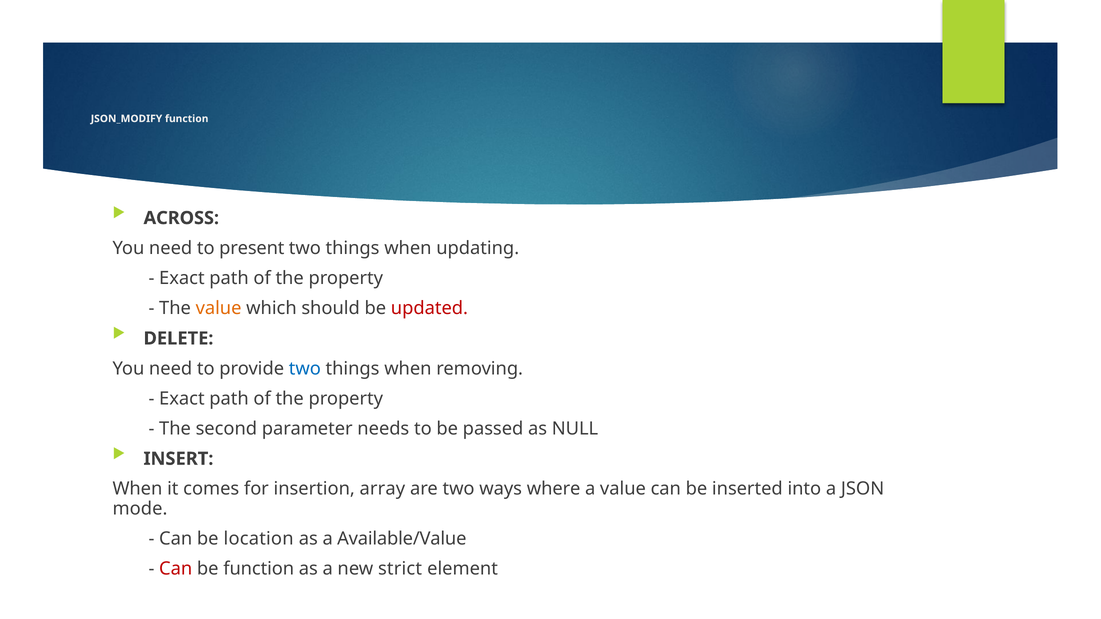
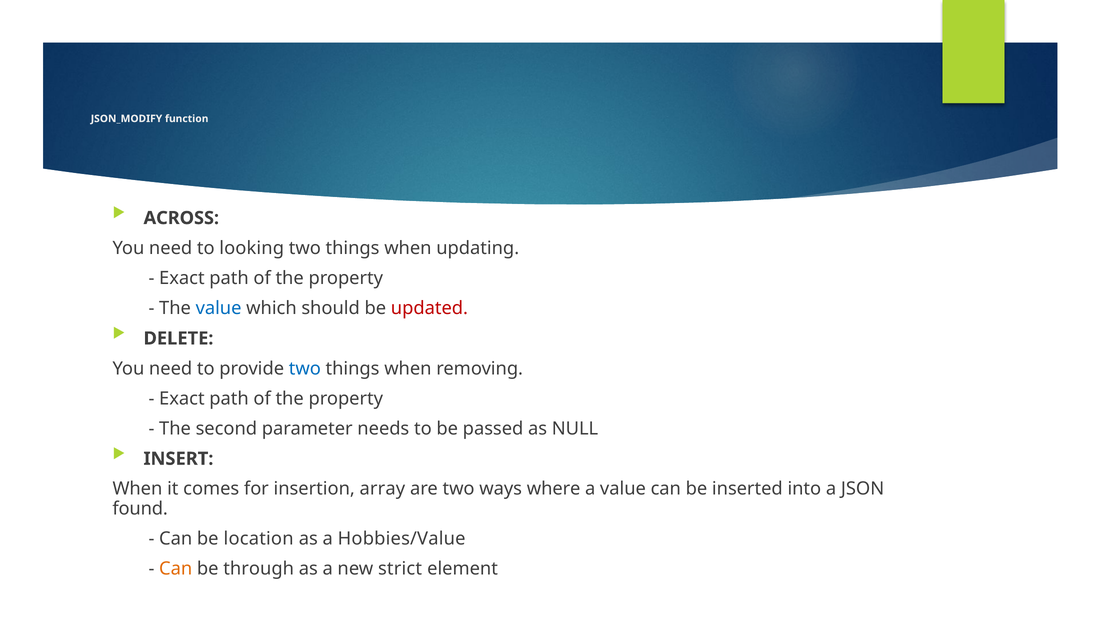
present: present -> looking
value at (219, 308) colour: orange -> blue
mode: mode -> found
Available/Value: Available/Value -> Hobbies/Value
Can at (176, 569) colour: red -> orange
be function: function -> through
